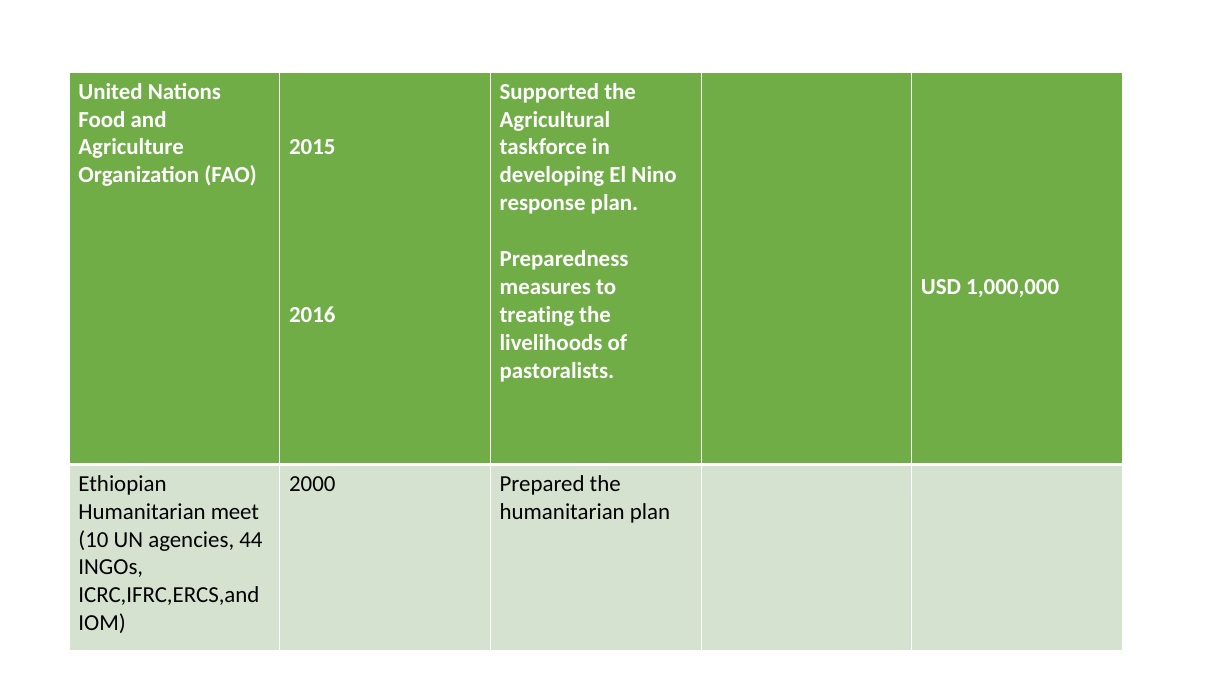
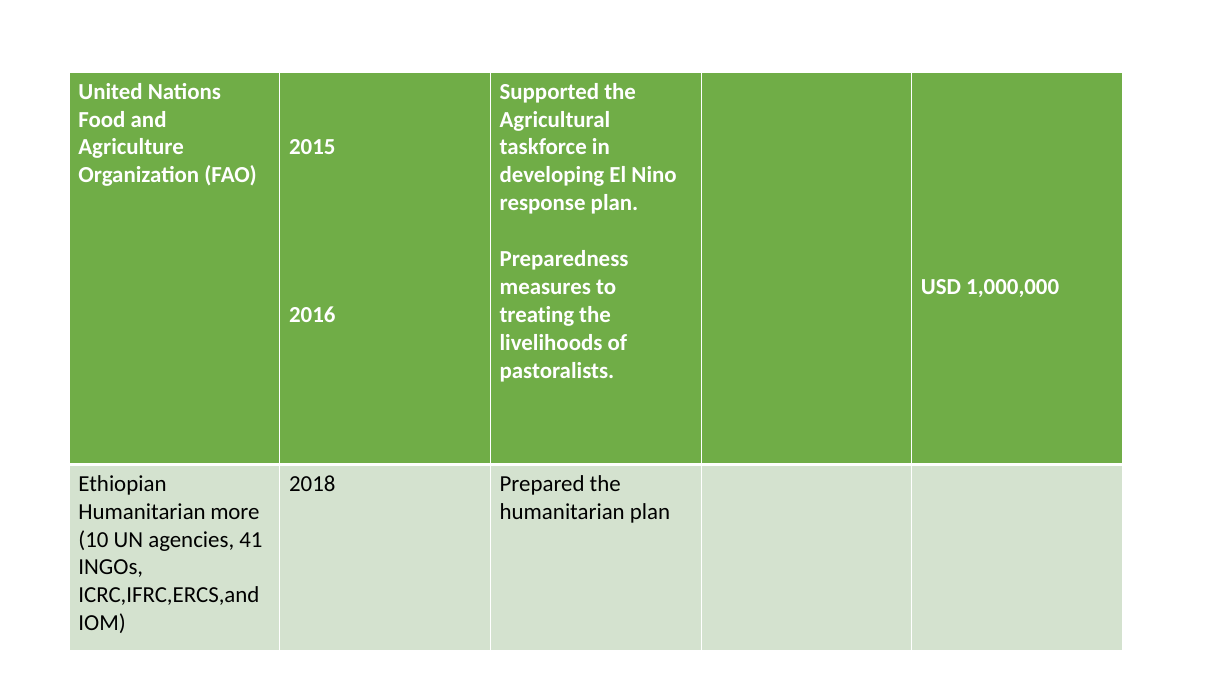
2000: 2000 -> 2018
meet: meet -> more
44: 44 -> 41
